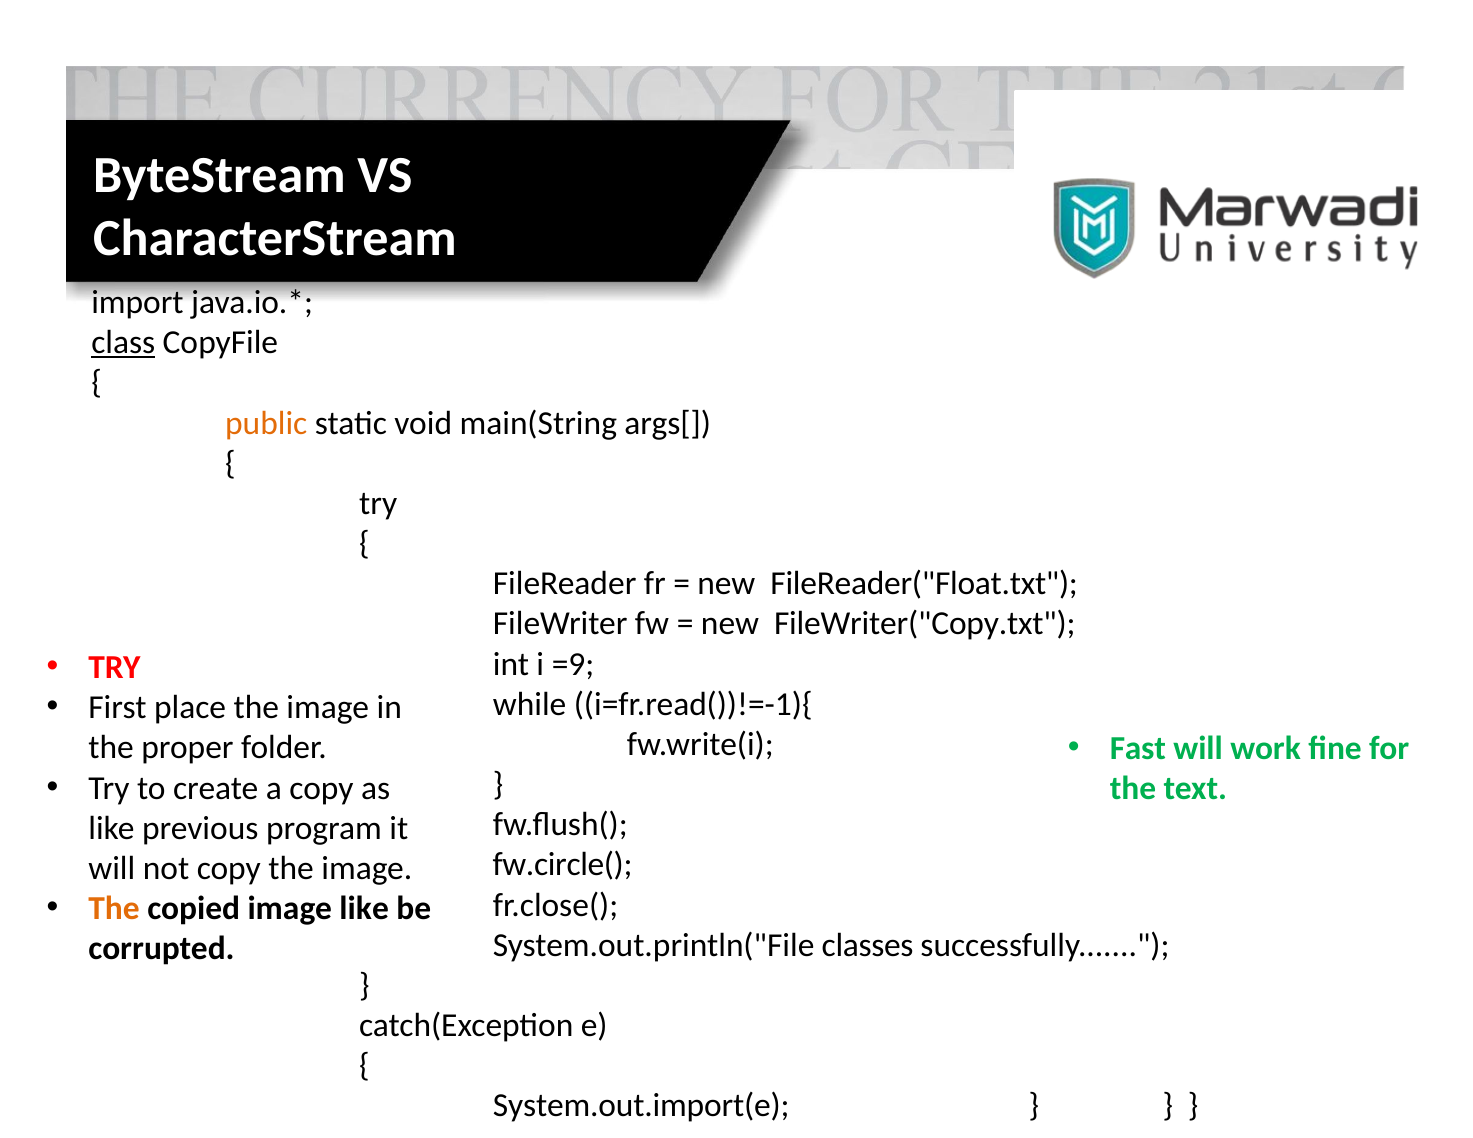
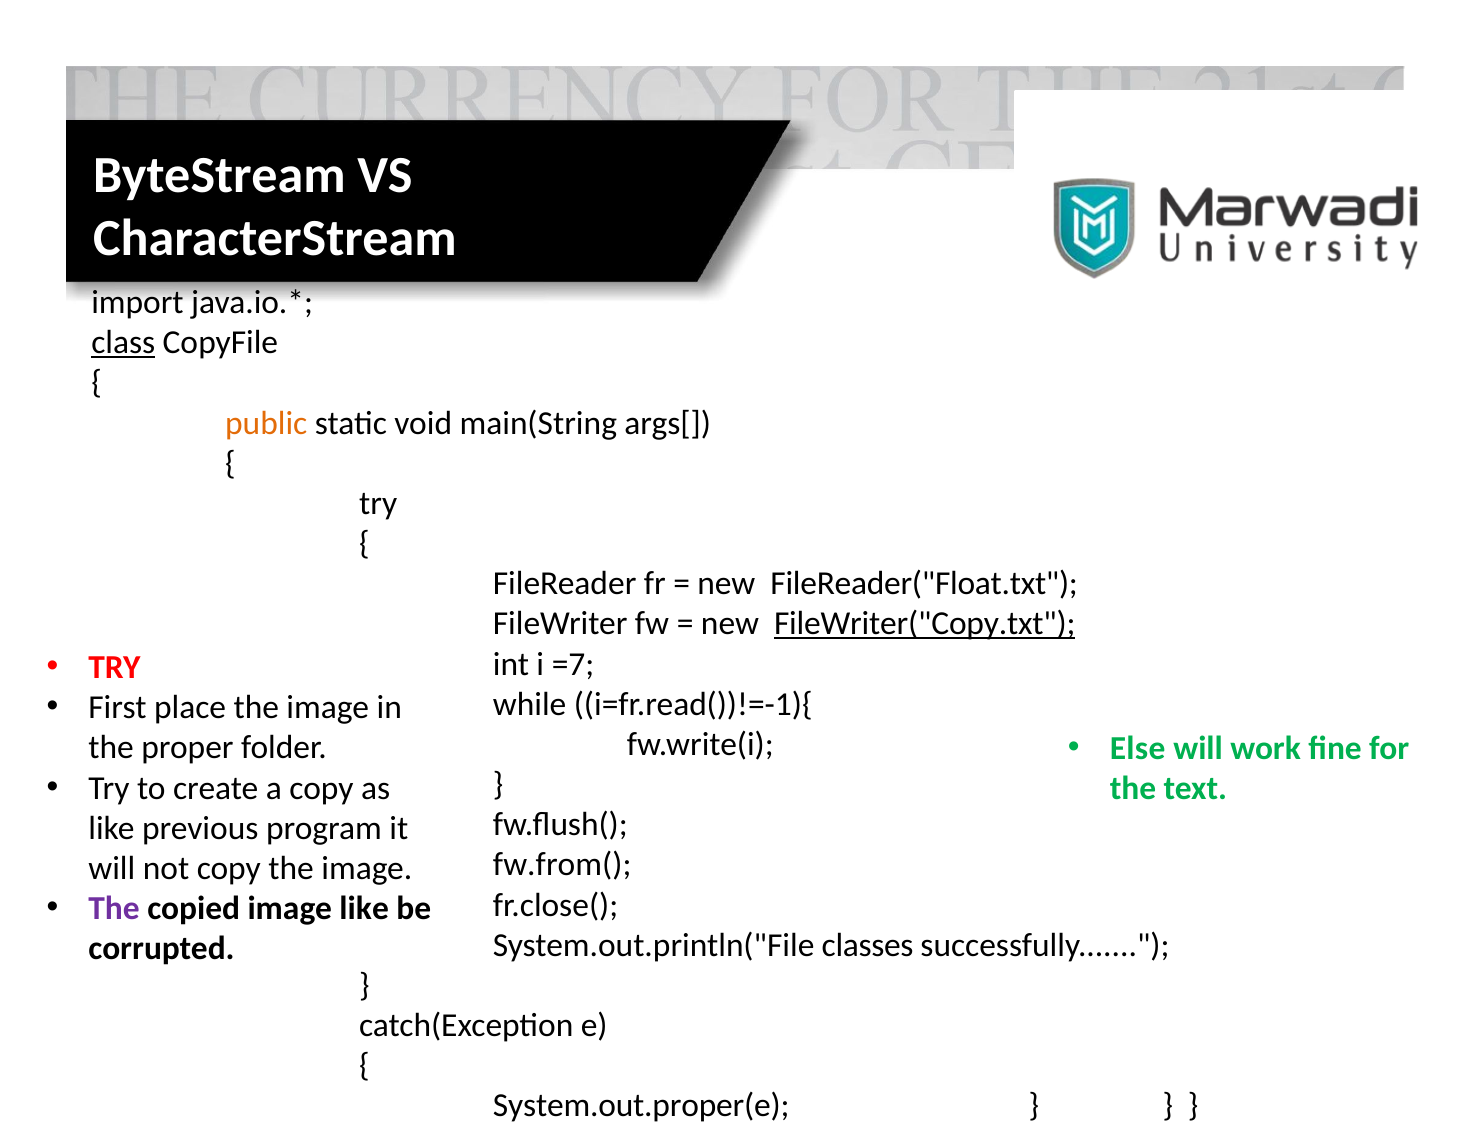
FileWriter("Copy.txt underline: none -> present
=9: =9 -> =7
Fast: Fast -> Else
fw.circle(: fw.circle( -> fw.from(
The at (114, 909) colour: orange -> purple
System.out.import(e: System.out.import(e -> System.out.proper(e
